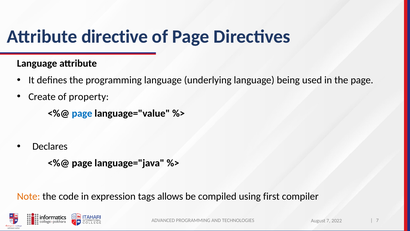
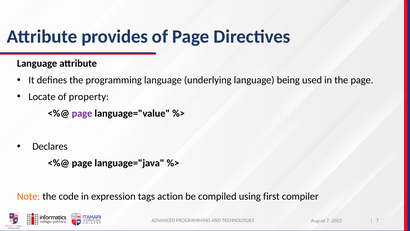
directive: directive -> provides
Create: Create -> Locate
page at (82, 113) colour: blue -> purple
allows: allows -> action
